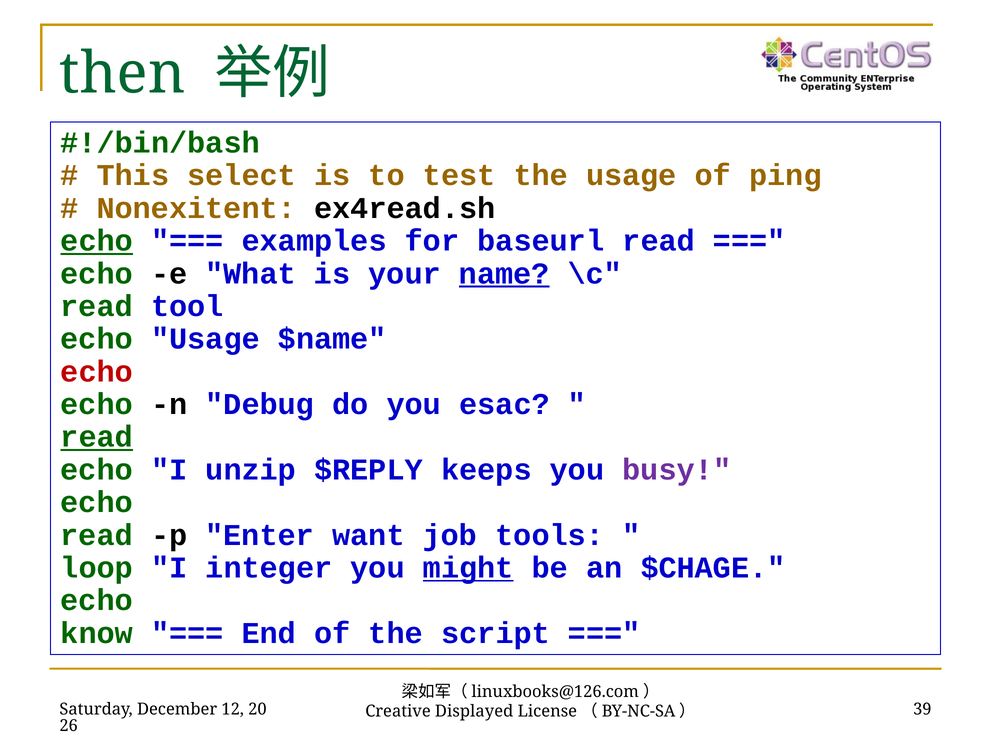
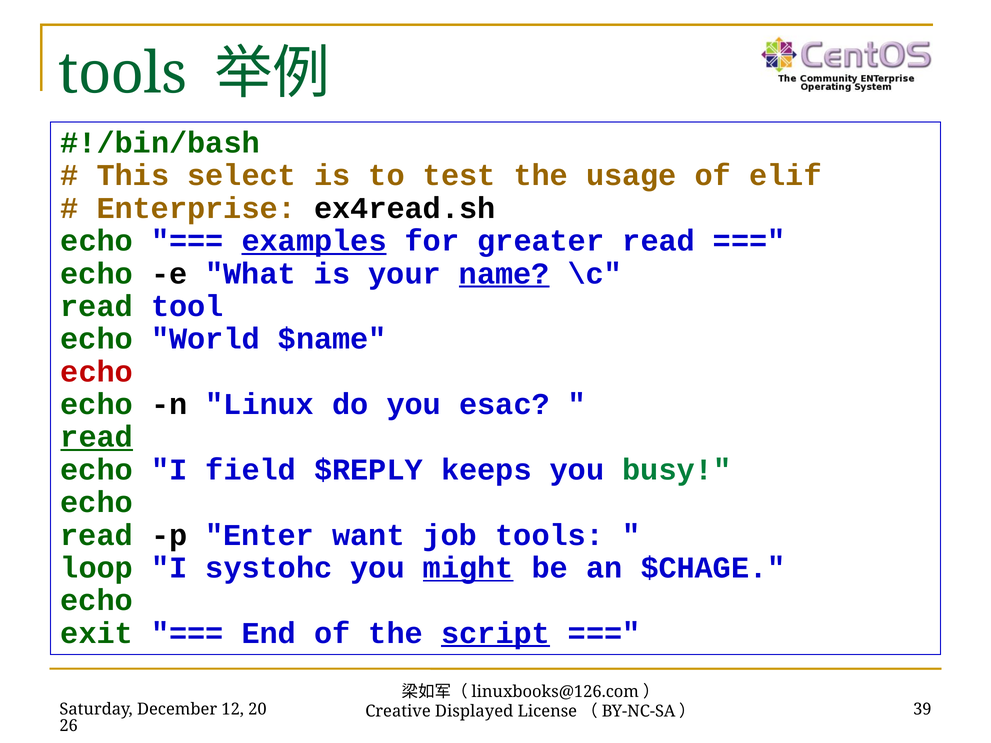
then at (122, 74): then -> tools
ping: ping -> elif
Nonexitent: Nonexitent -> Enterprise
echo at (97, 241) underline: present -> none
examples underline: none -> present
baseurl: baseurl -> greater
echo Usage: Usage -> World
Debug: Debug -> Linux
unzip: unzip -> field
busy colour: purple -> green
integer: integer -> systohc
know: know -> exit
script underline: none -> present
